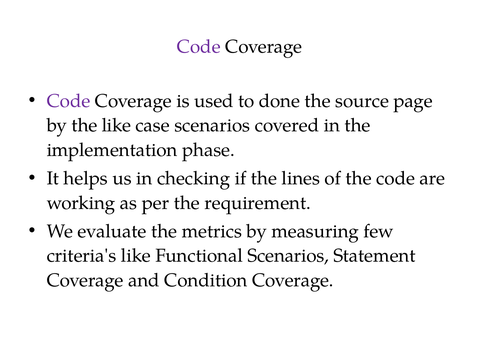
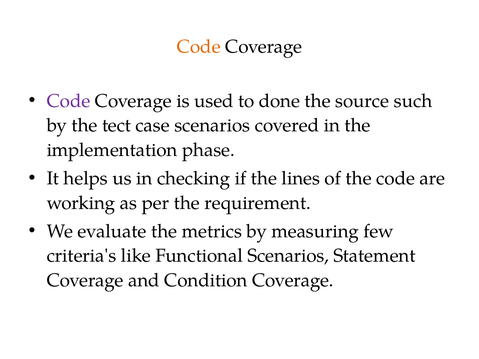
Code at (199, 47) colour: purple -> orange
page: page -> such
the like: like -> tect
